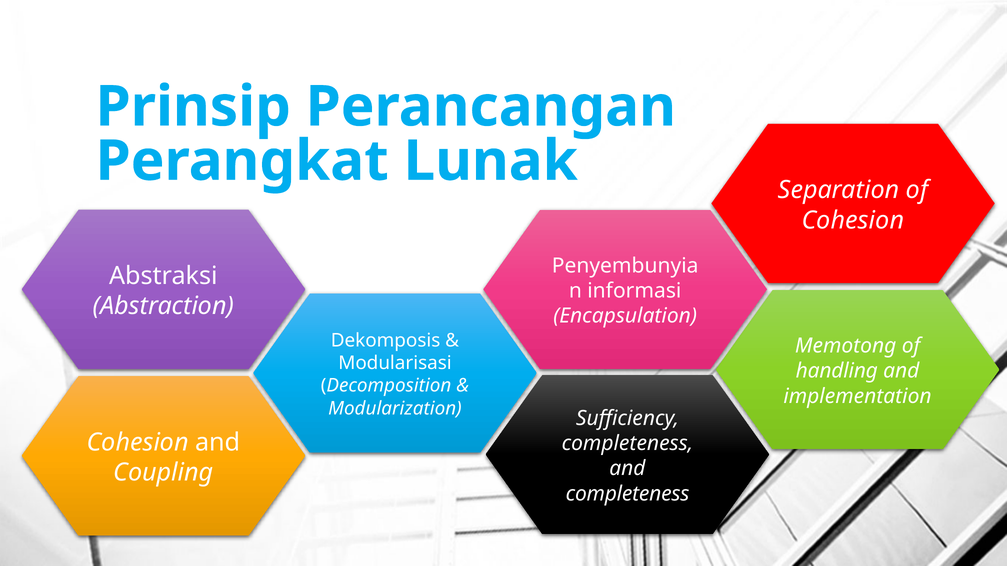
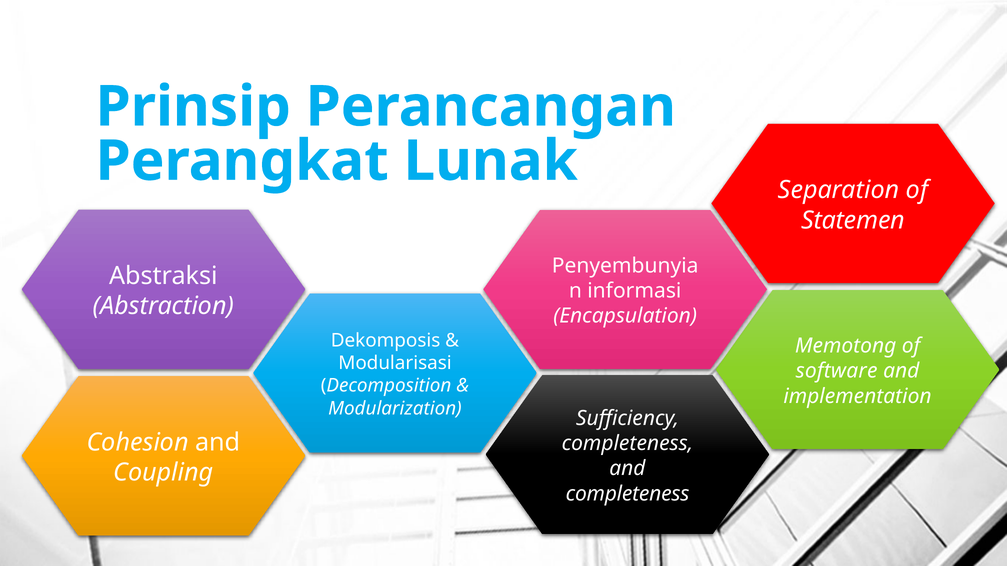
Cohesion at (853, 220): Cohesion -> Statemen
handling: handling -> software
